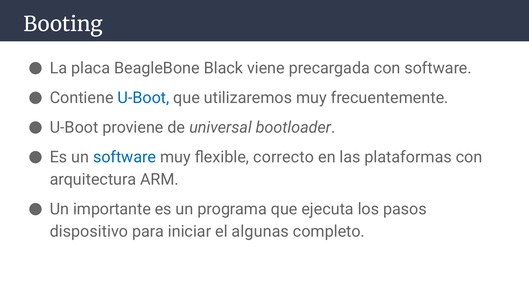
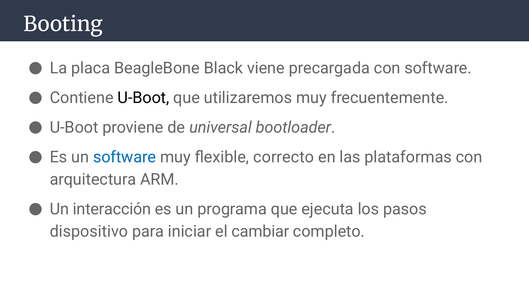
U-Boot at (143, 98) colour: blue -> black
importante: importante -> interacción
algunas: algunas -> cambiar
